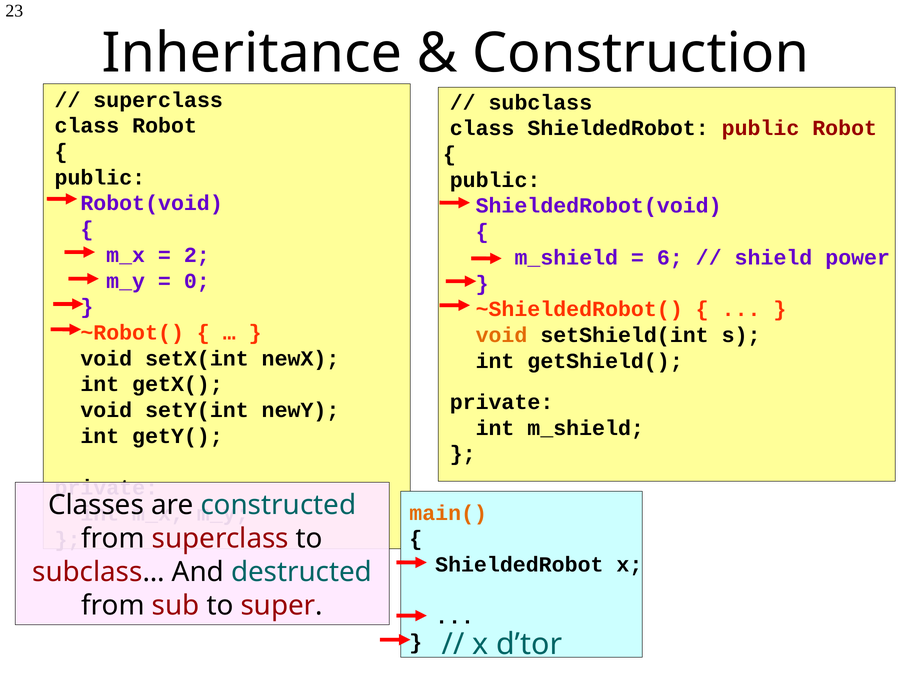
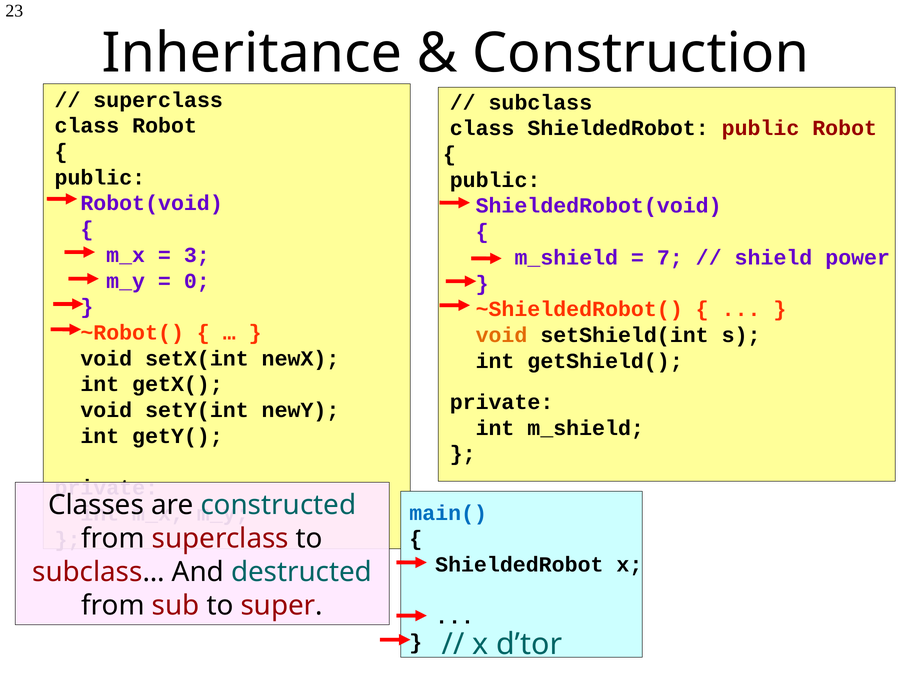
2: 2 -> 3
6: 6 -> 7
main( colour: orange -> blue
